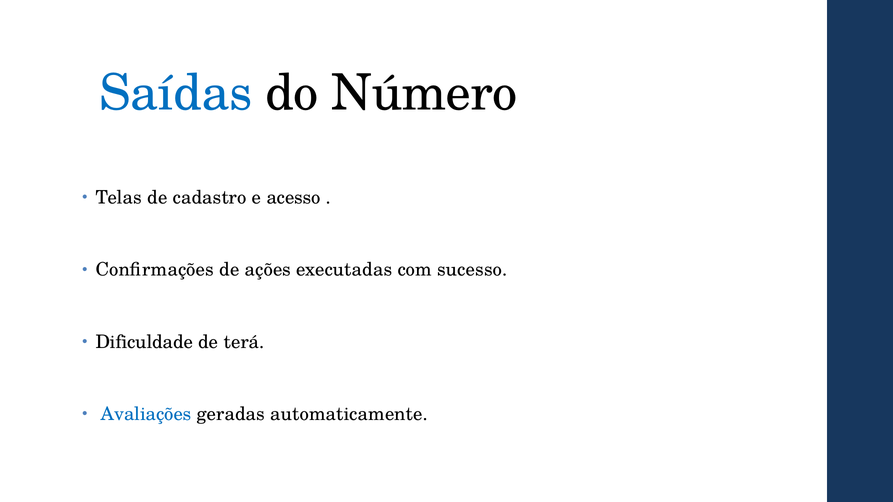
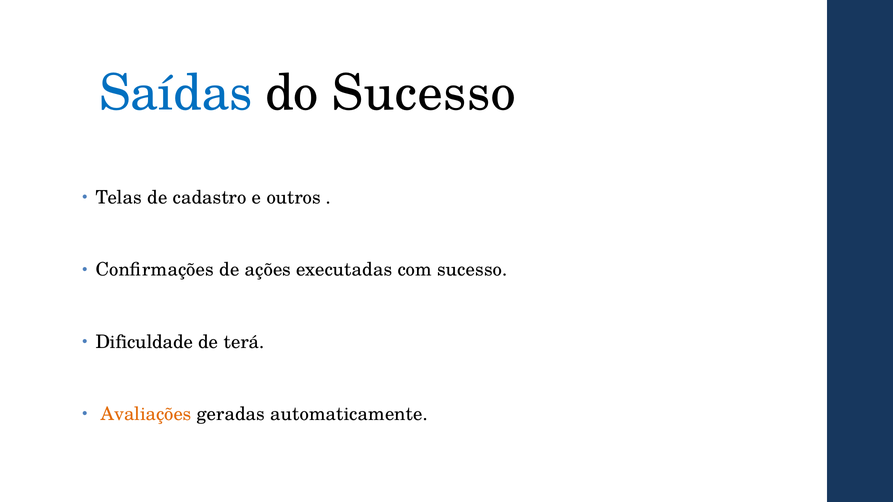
do Número: Número -> Sucesso
acesso: acesso -> outros
Avaliações colour: blue -> orange
